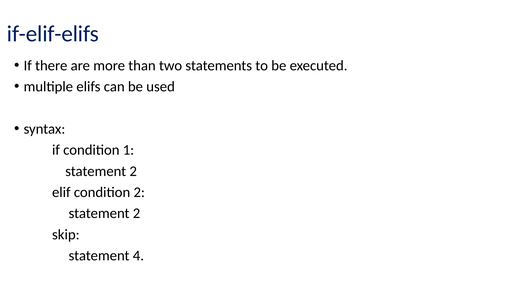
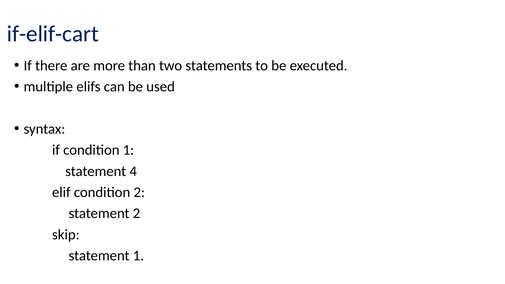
if-elif-elifs: if-elif-elifs -> if-elif-cart
2 at (133, 171): 2 -> 4
statement 4: 4 -> 1
